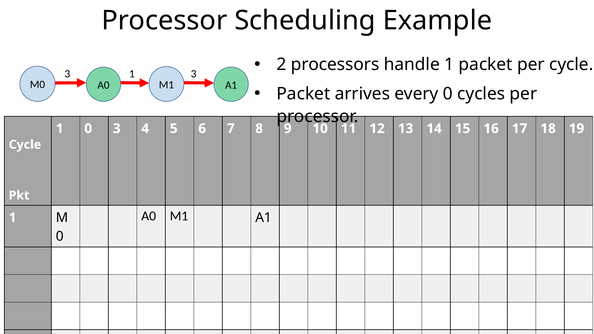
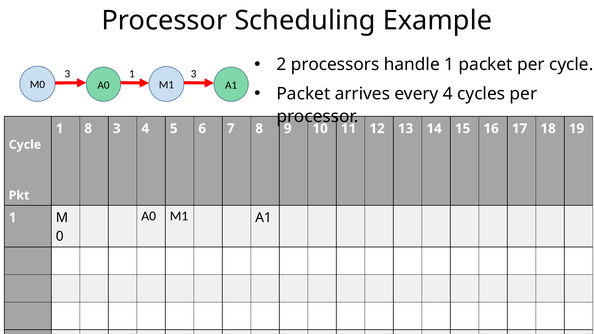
every 0: 0 -> 4
1 0: 0 -> 8
